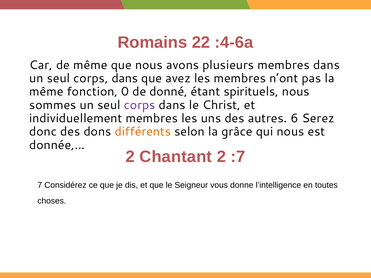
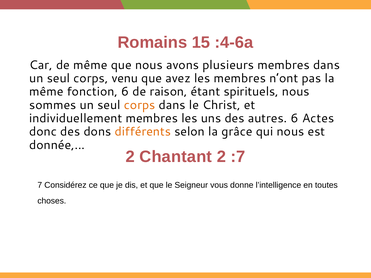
22: 22 -> 15
dans at (125, 78): dans -> venu
fonction 0: 0 -> 6
donné: donné -> raison
corps at (140, 105) colour: purple -> orange
Serez: Serez -> Actes
